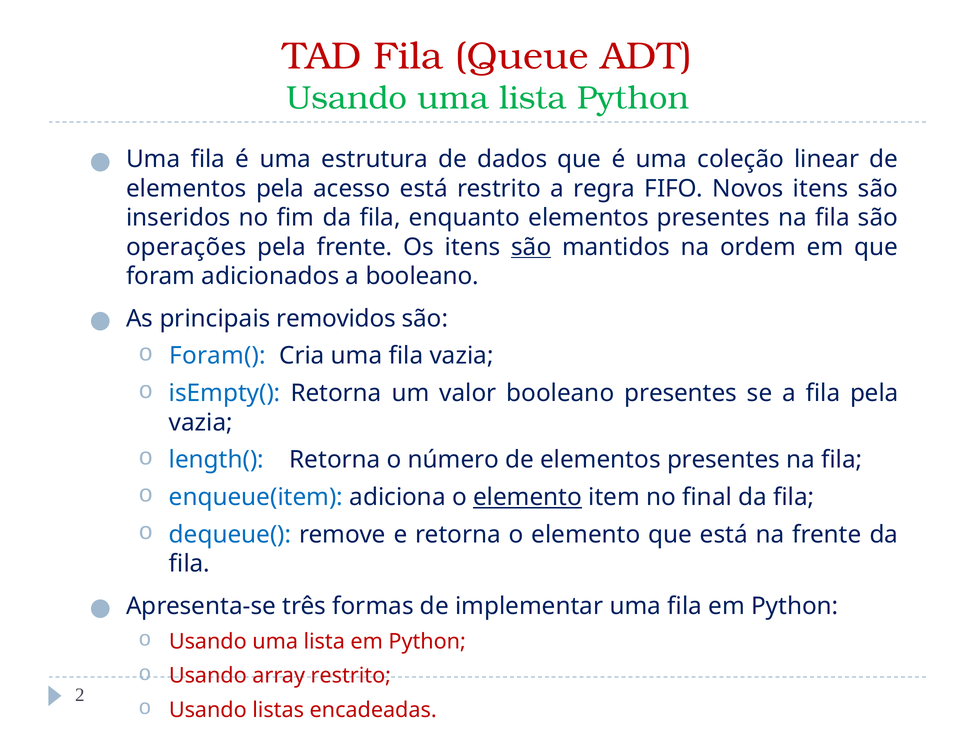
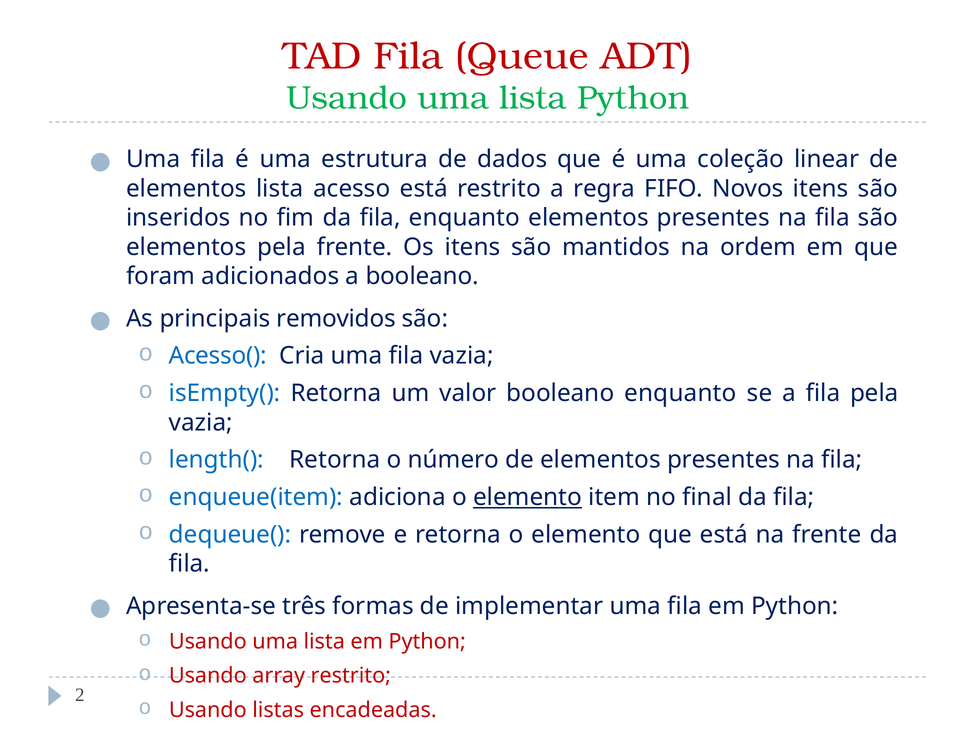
elementos pela: pela -> lista
operações at (186, 247): operações -> elementos
são at (531, 247) underline: present -> none
Foram(: Foram( -> Acesso(
booleano presentes: presentes -> enquanto
